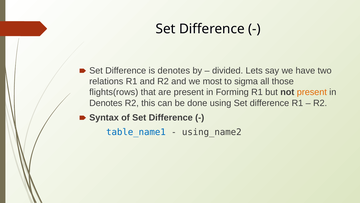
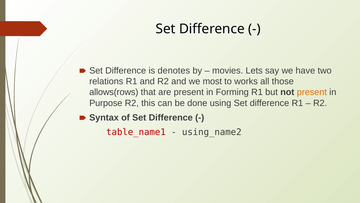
divided: divided -> movies
sigma: sigma -> works
flights(rows: flights(rows -> allows(rows
Denotes at (106, 103): Denotes -> Purpose
table_name1 colour: blue -> red
